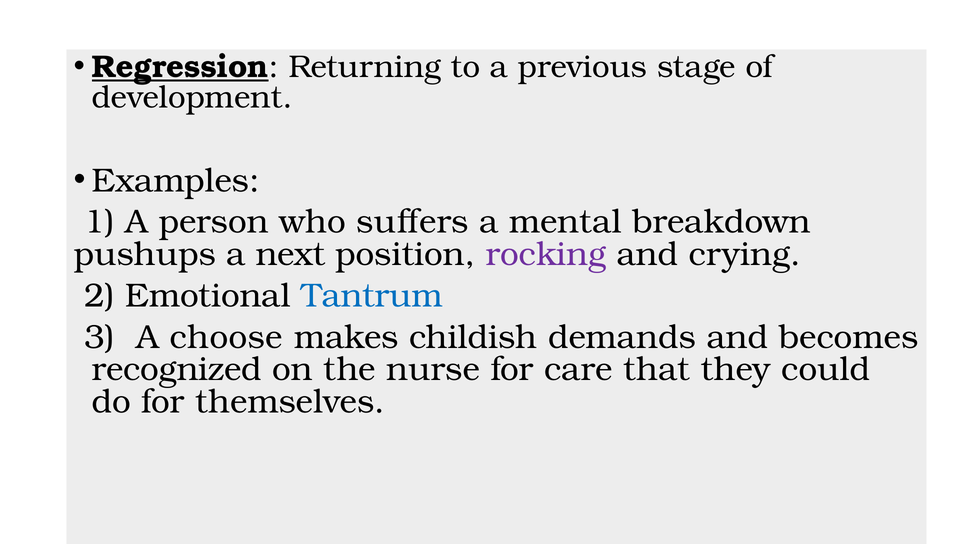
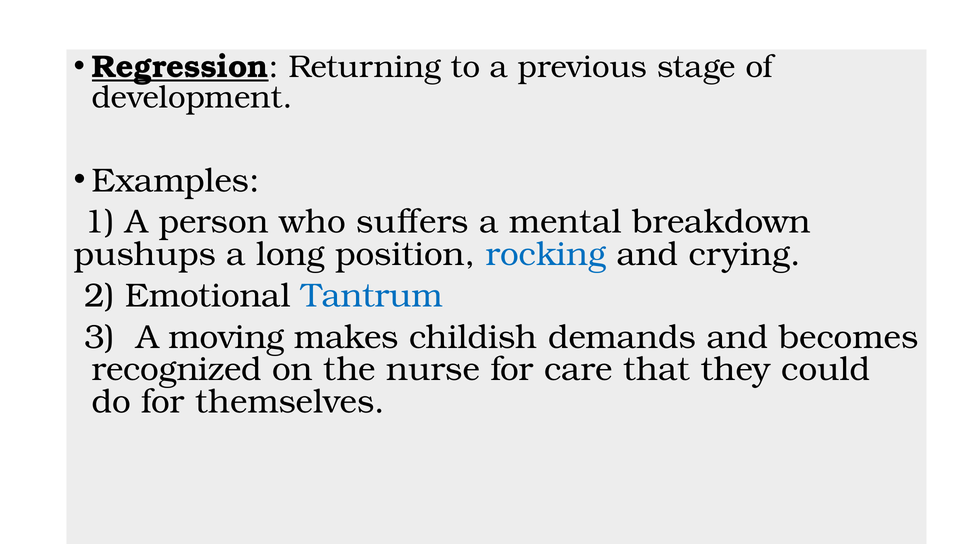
next: next -> long
rocking colour: purple -> blue
choose: choose -> moving
